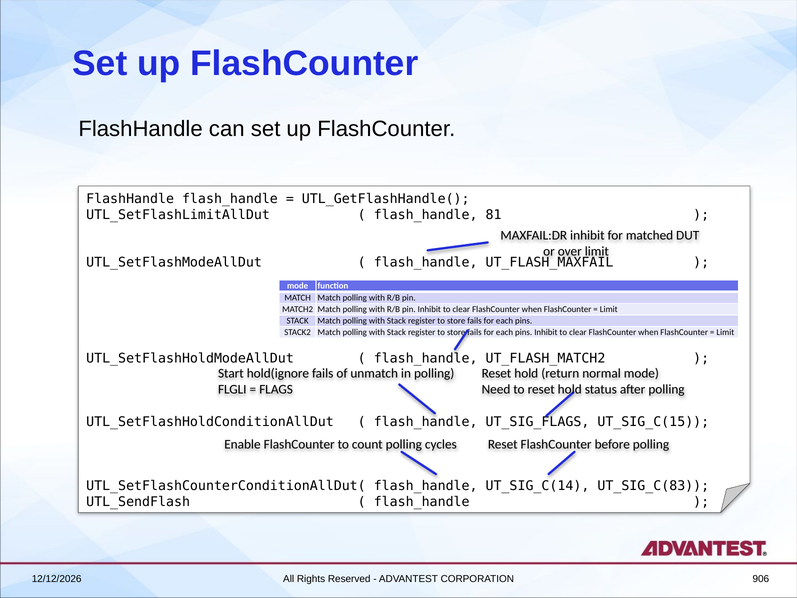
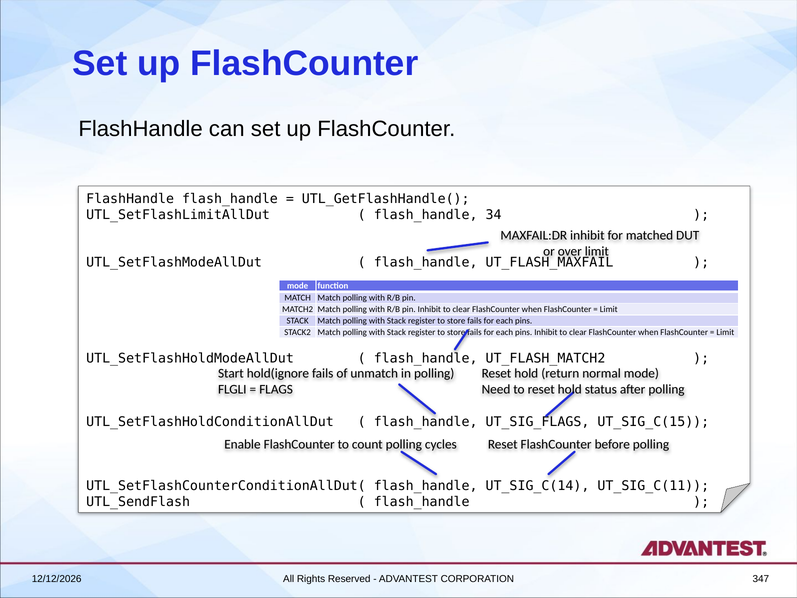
81: 81 -> 34
UT_SIG_C(83: UT_SIG_C(83 -> UT_SIG_C(11
906: 906 -> 347
